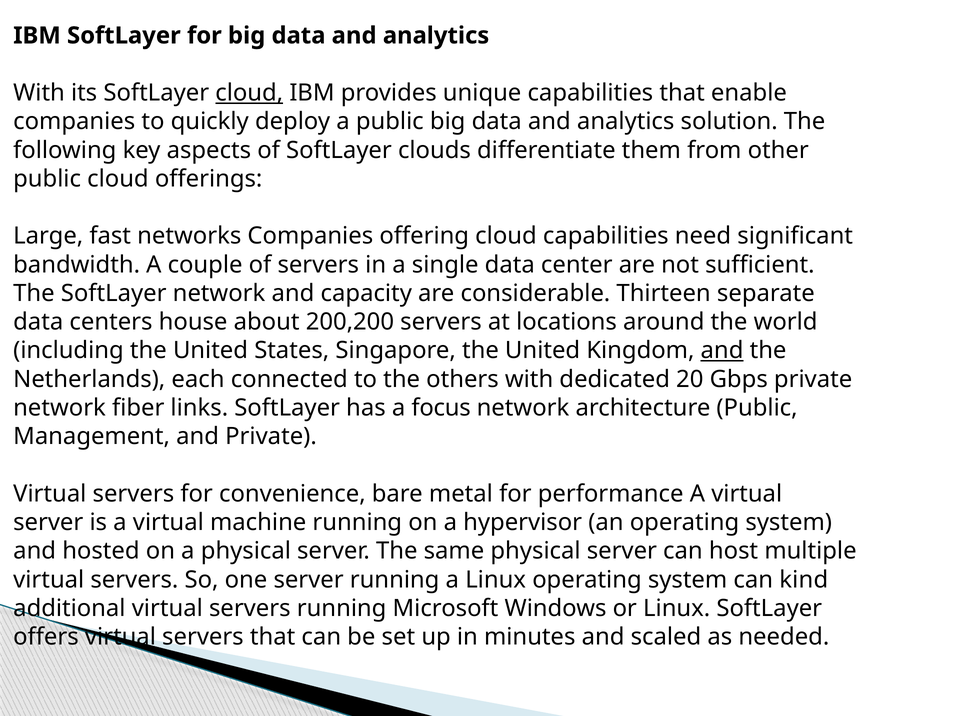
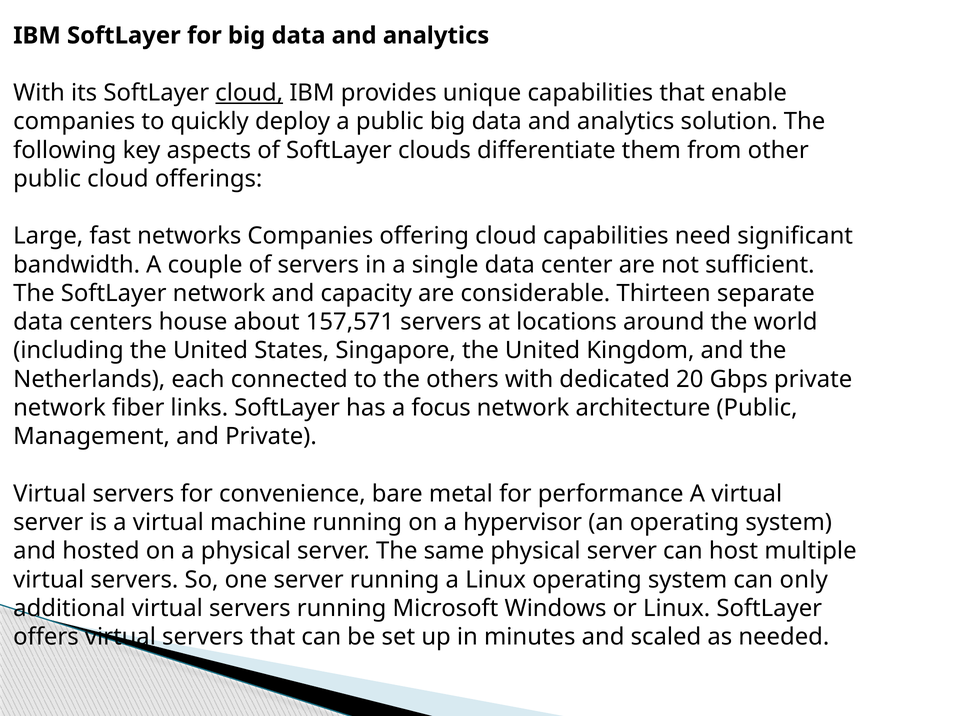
200,200: 200,200 -> 157,571
and at (722, 351) underline: present -> none
kind: kind -> only
